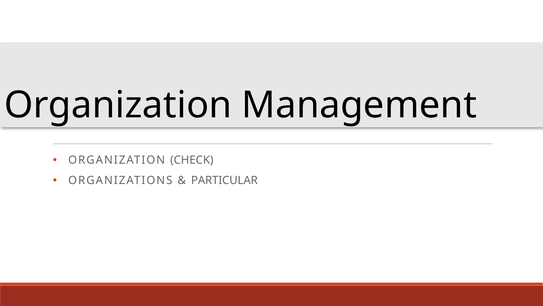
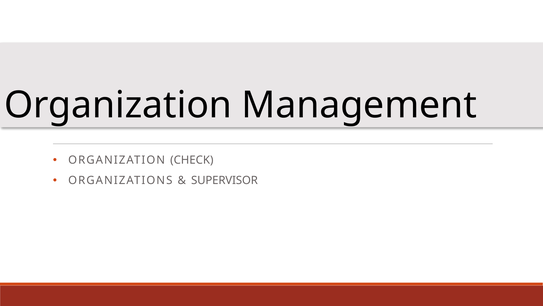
PARTICULAR: PARTICULAR -> SUPERVISOR
